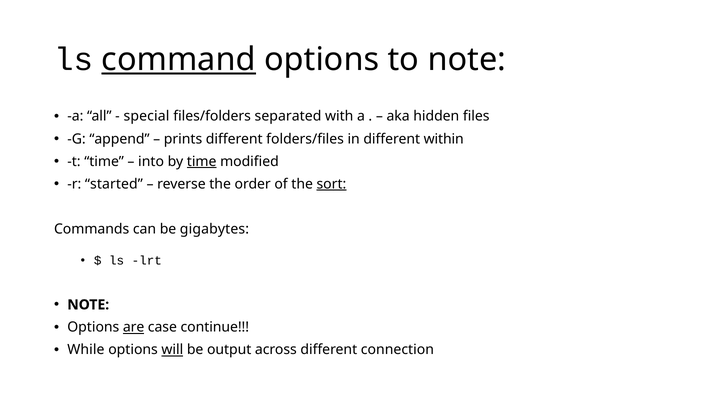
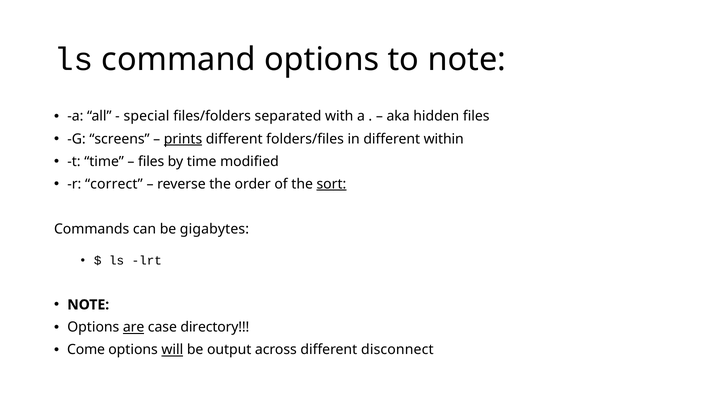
command underline: present -> none
append: append -> screens
prints underline: none -> present
into at (151, 161): into -> files
time at (202, 161) underline: present -> none
started: started -> correct
continue: continue -> directory
While: While -> Come
connection: connection -> disconnect
